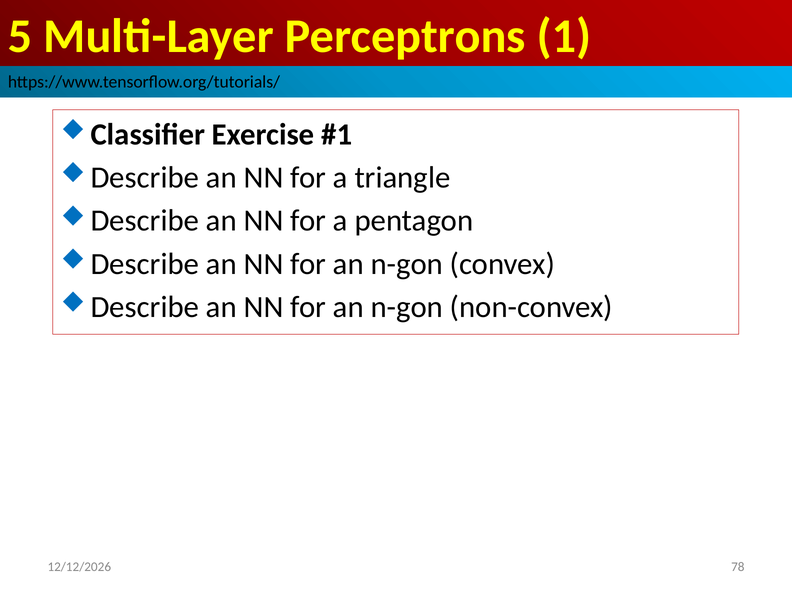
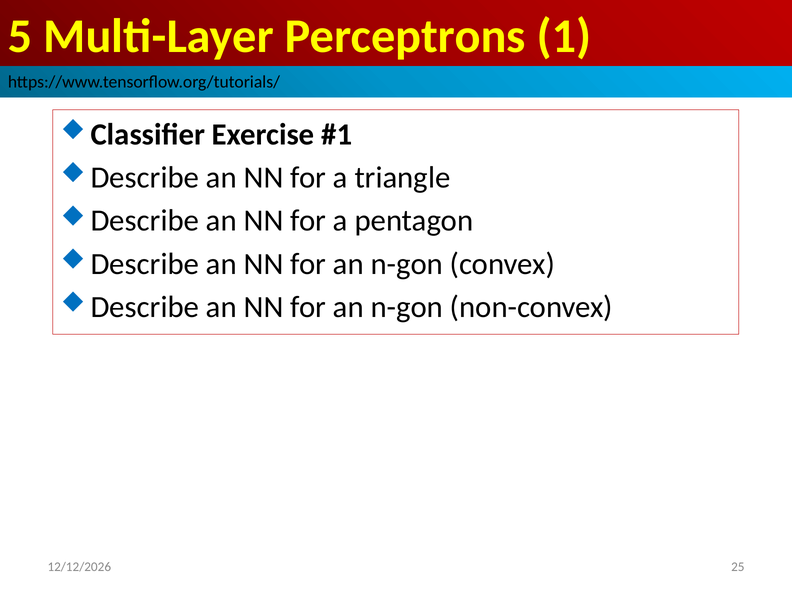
78: 78 -> 25
